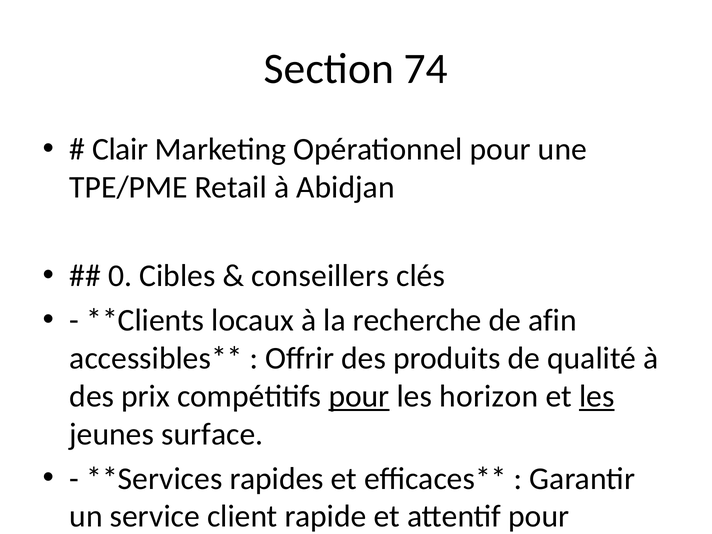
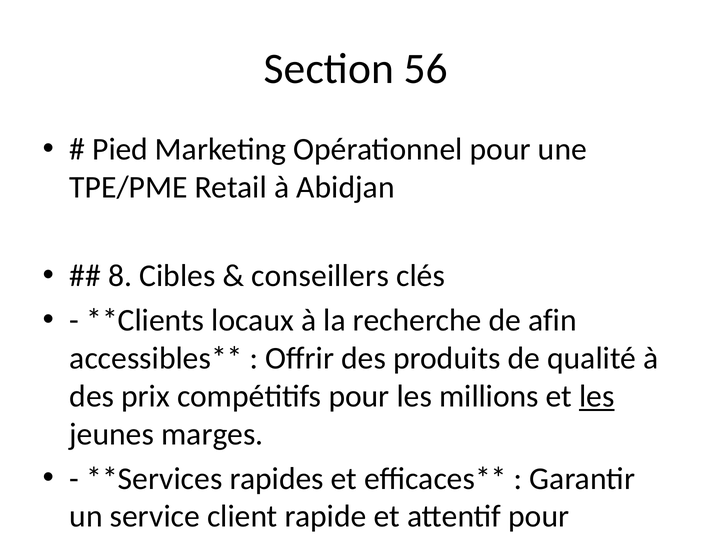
74: 74 -> 56
Clair: Clair -> Pied
0: 0 -> 8
pour at (359, 396) underline: present -> none
horizon: horizon -> millions
surface: surface -> marges
